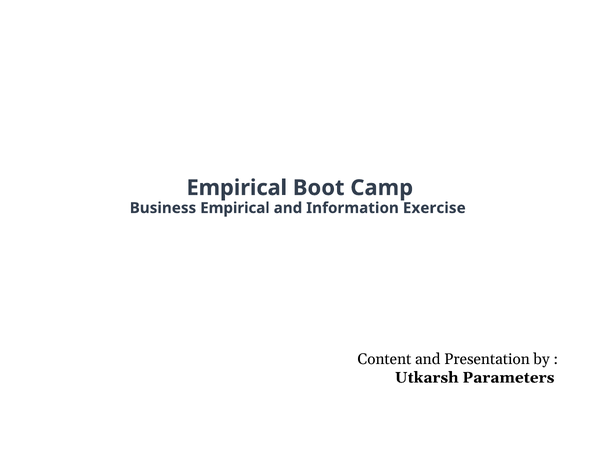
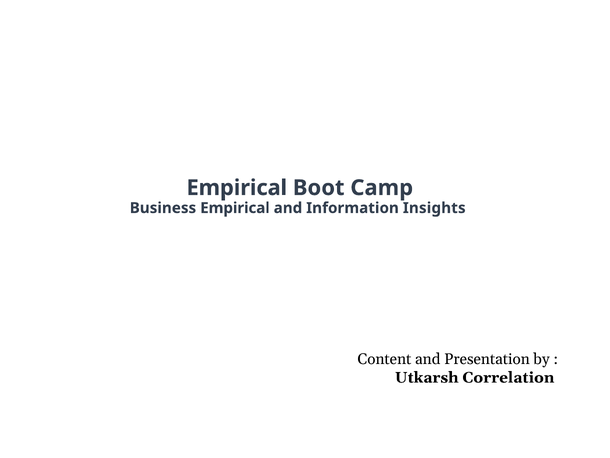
Exercise: Exercise -> Insights
Parameters: Parameters -> Correlation
